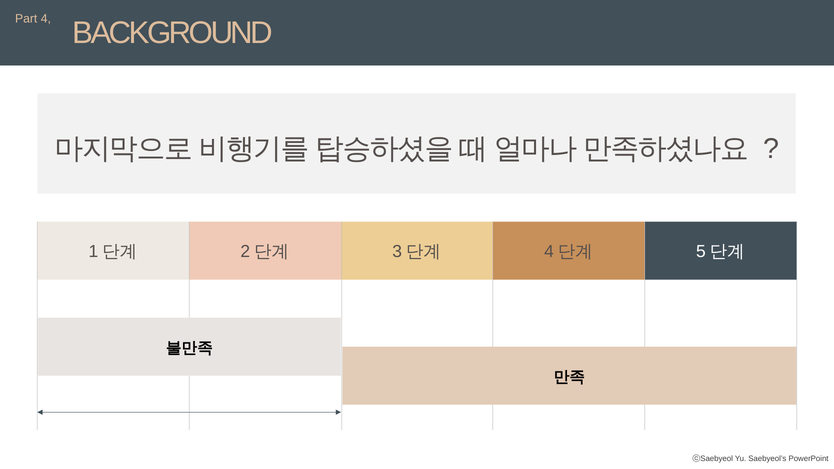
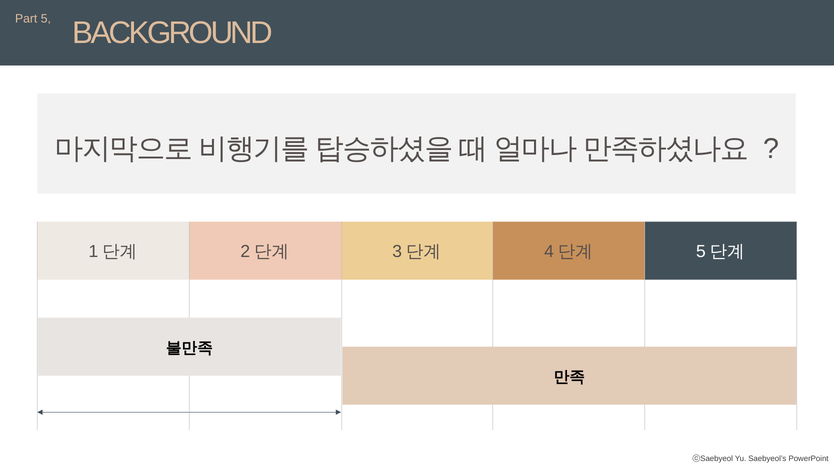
4: 4 -> 5
